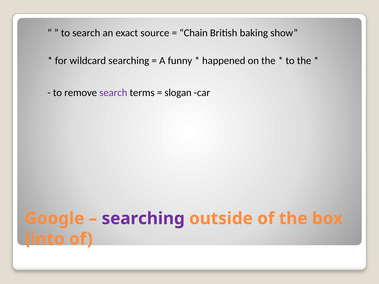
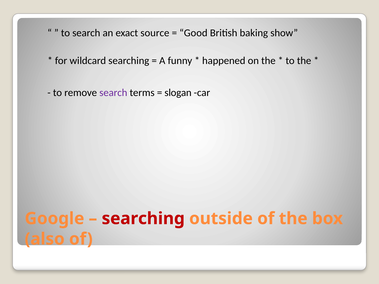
Chain: Chain -> Good
searching at (143, 219) colour: purple -> red
into: into -> also
